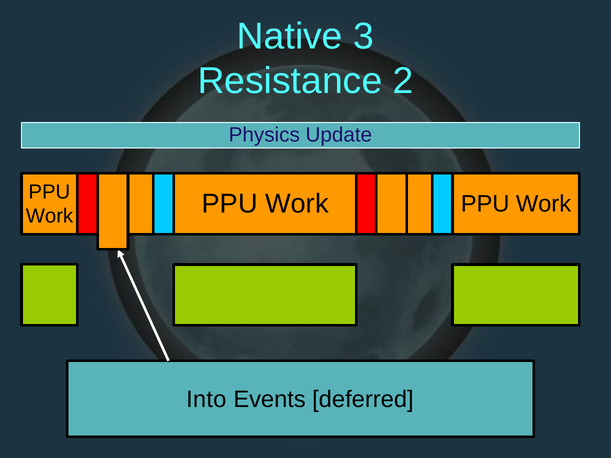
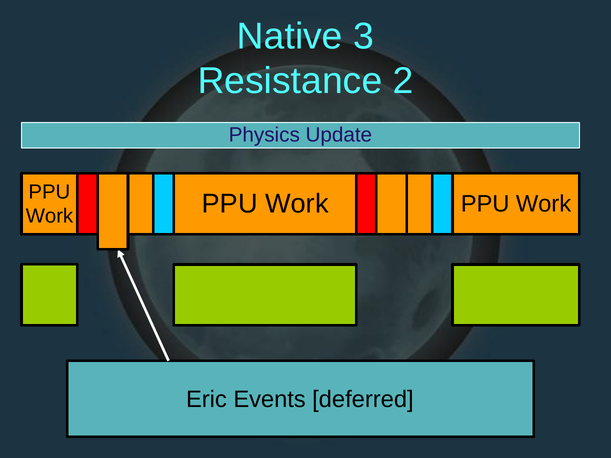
Into: Into -> Eric
